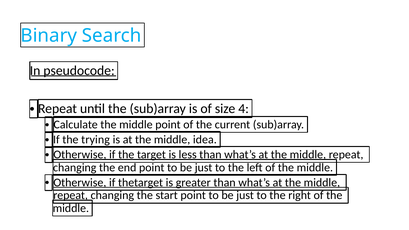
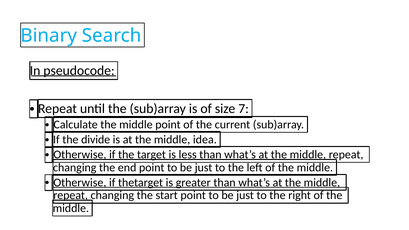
4: 4 -> 7
trying: trying -> divide
